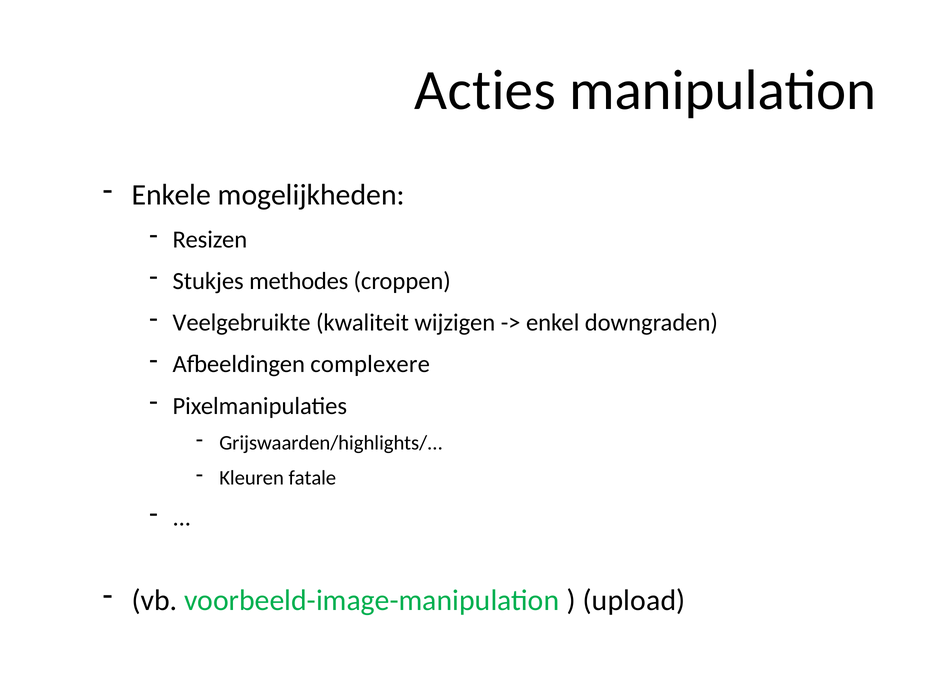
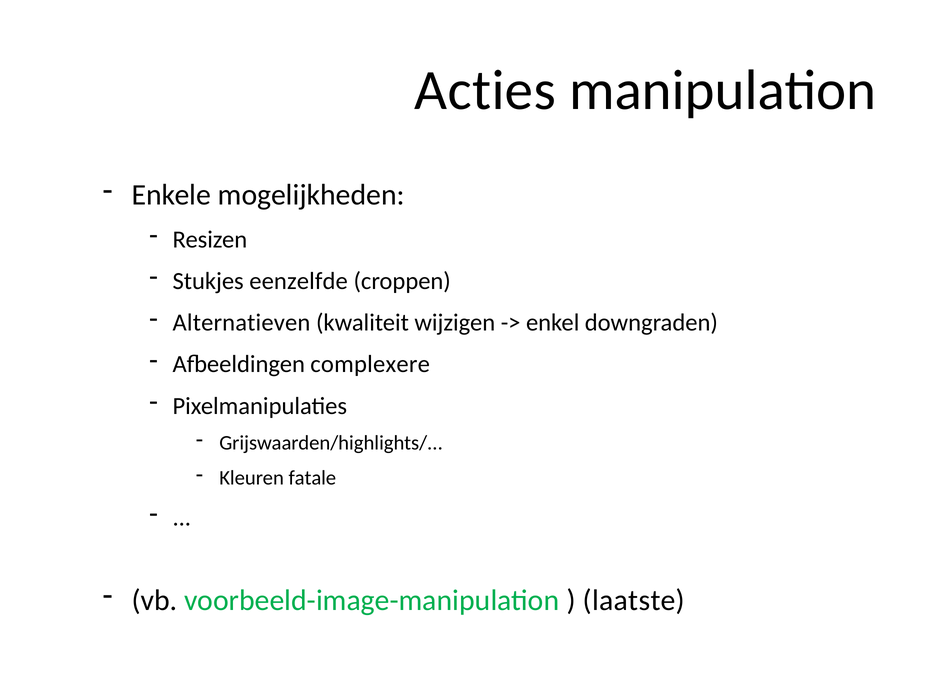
methodes: methodes -> eenzelfde
Veelgebruikte: Veelgebruikte -> Alternatieven
upload: upload -> laatste
